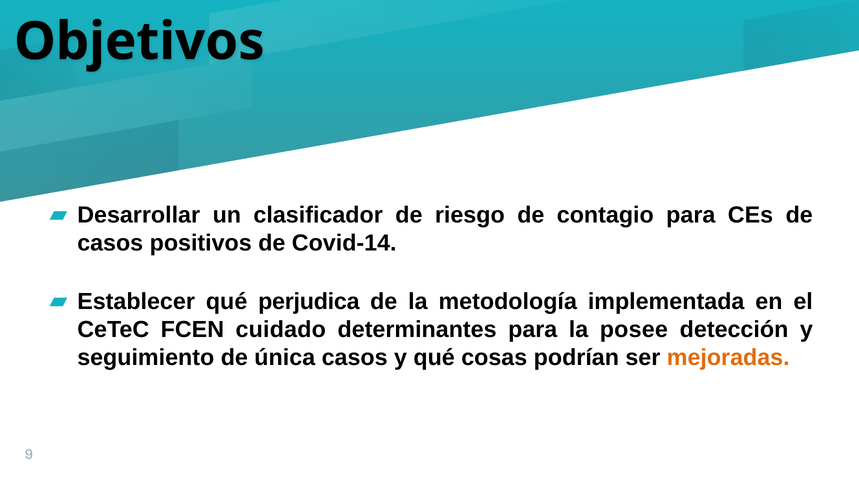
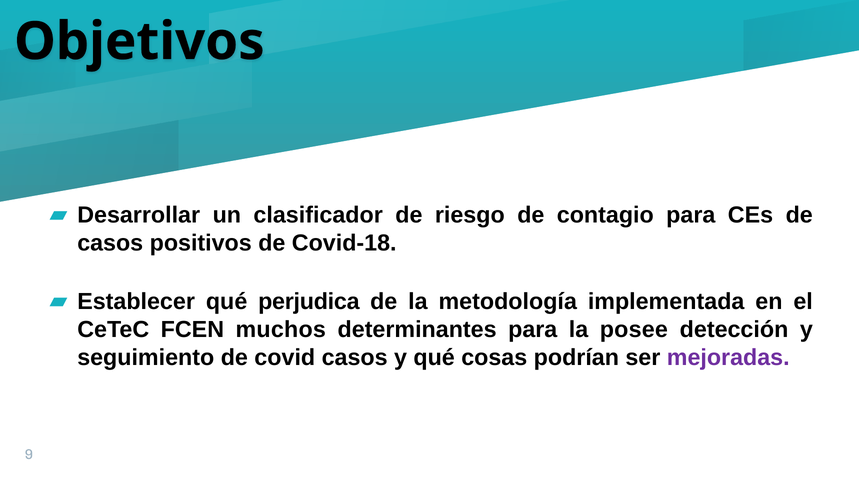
Covid-14: Covid-14 -> Covid-18
cuidado: cuidado -> muchos
única: única -> covid
mejoradas colour: orange -> purple
